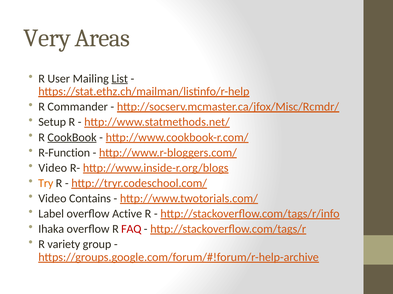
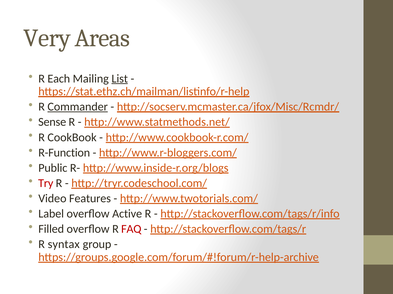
User: User -> Each
Commander underline: none -> present
Setup: Setup -> Sense
CookBook underline: present -> none
Video at (53, 168): Video -> Public
Try colour: orange -> red
Contains: Contains -> Features
Ihaka: Ihaka -> Filled
variety: variety -> syntax
